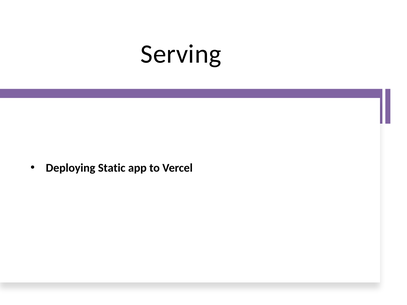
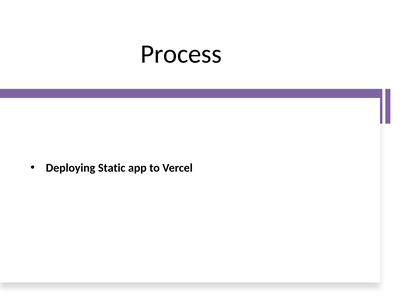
Serving: Serving -> Process
